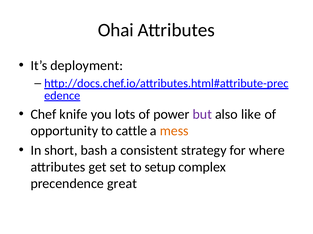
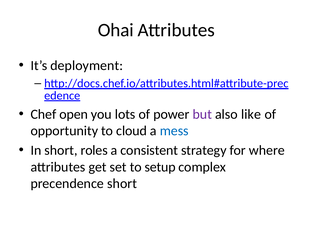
knife: knife -> open
cattle: cattle -> cloud
mess colour: orange -> blue
bash: bash -> roles
precendence great: great -> short
